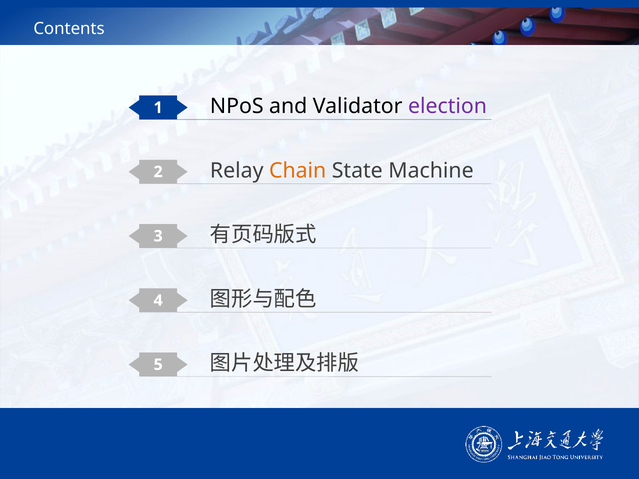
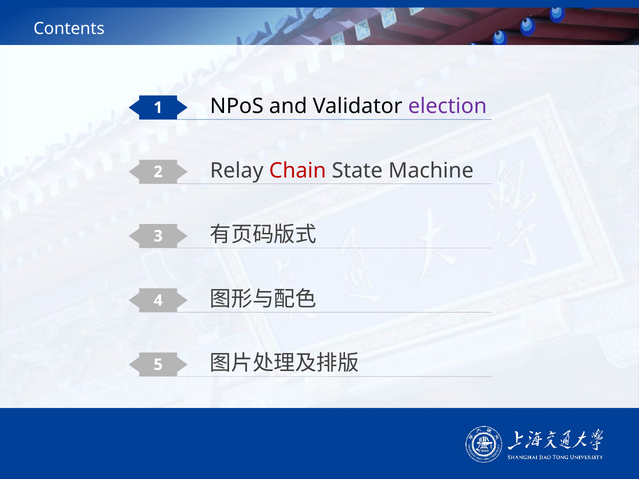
Chain colour: orange -> red
